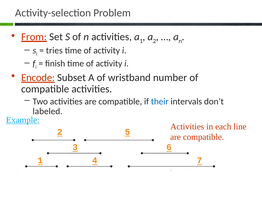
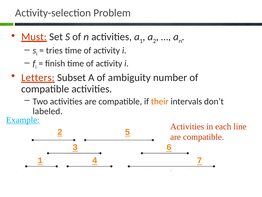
From: From -> Must
Encode: Encode -> Letters
wristband: wristband -> ambiguity
their colour: blue -> orange
